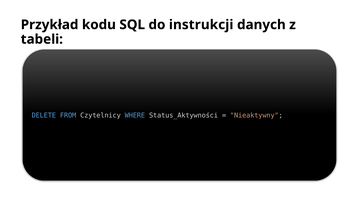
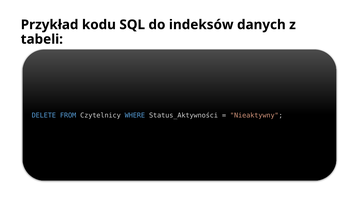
instrukcji: instrukcji -> indeksów
